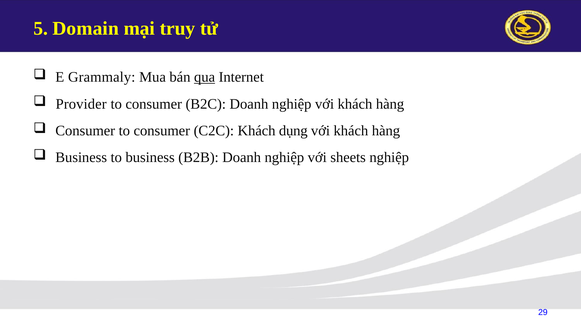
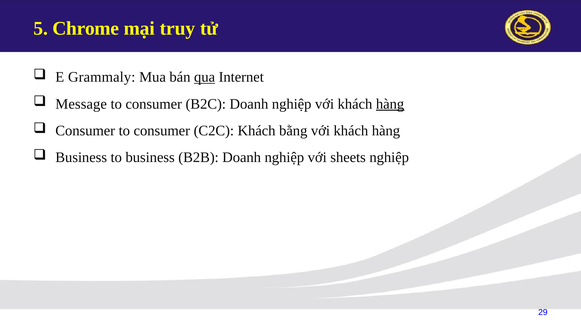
Domain: Domain -> Chrome
Provider: Provider -> Message
hàng at (390, 104) underline: none -> present
dụng: dụng -> bằng
